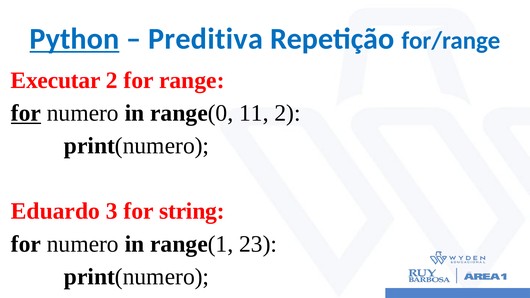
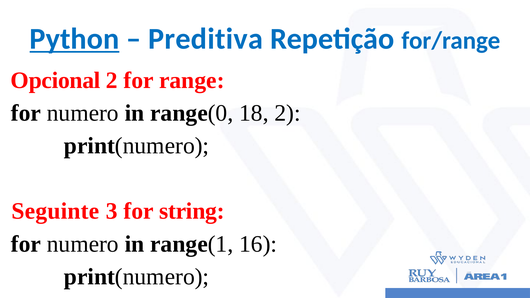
Executar: Executar -> Opcional
for at (26, 113) underline: present -> none
11: 11 -> 18
Eduardo: Eduardo -> Seguinte
23: 23 -> 16
